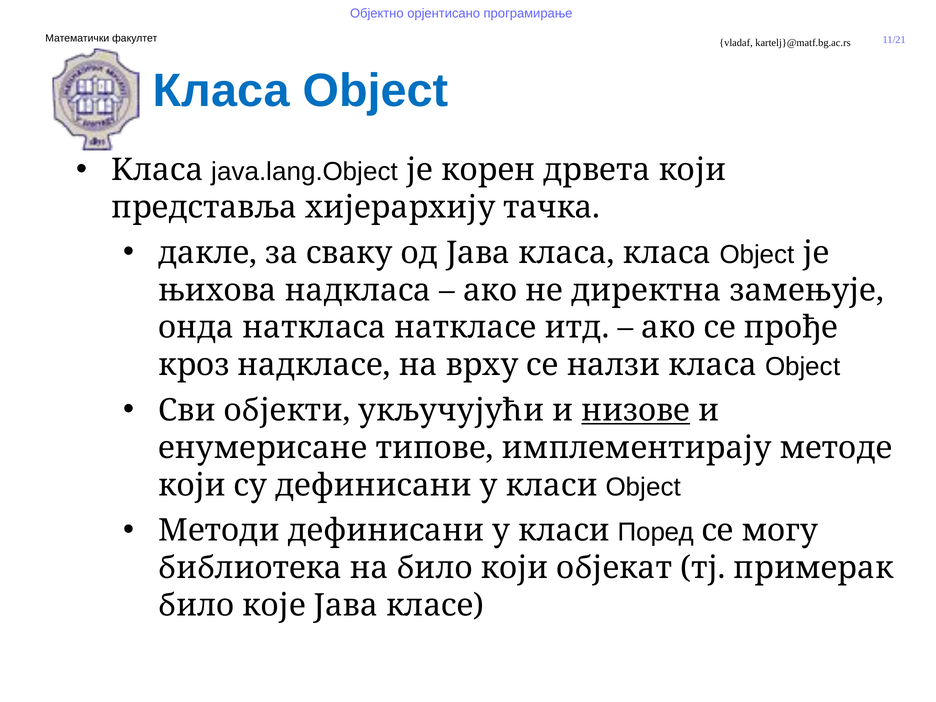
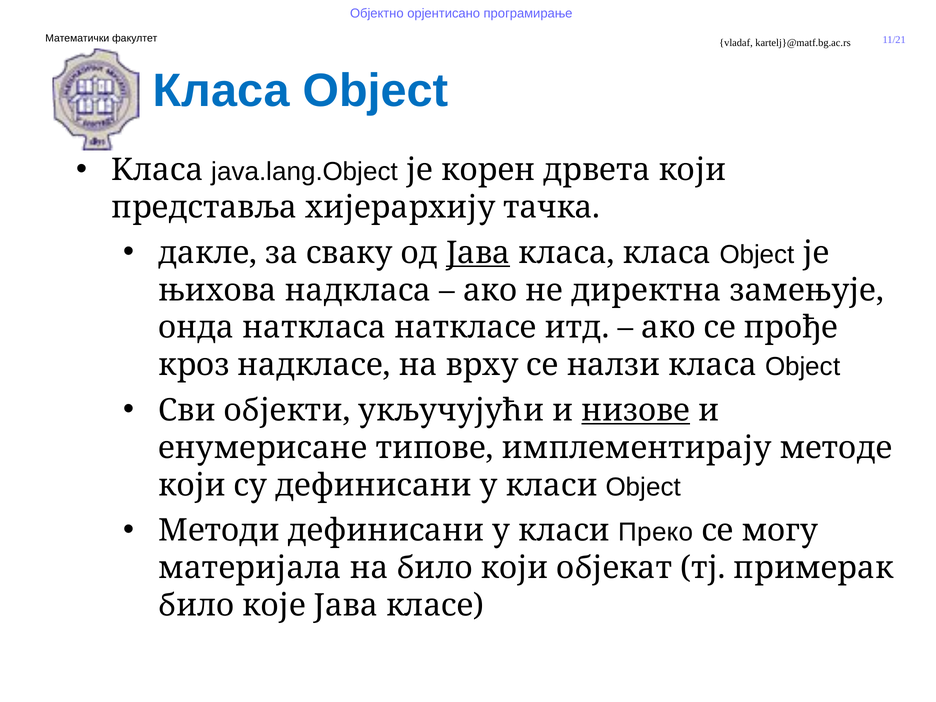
Јава at (478, 253) underline: none -> present
Поред: Поред -> Преко
библиотека: библиотека -> материјала
